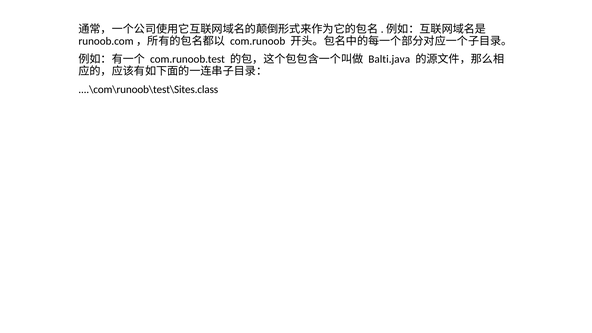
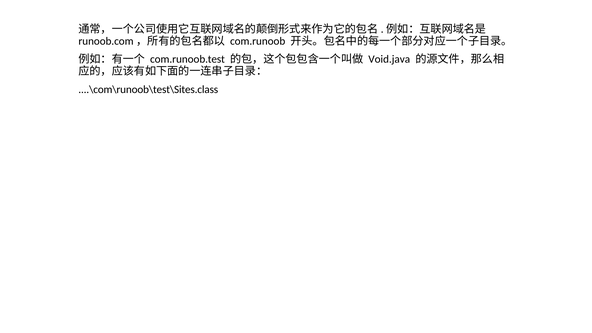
Balti.java: Balti.java -> Void.java
